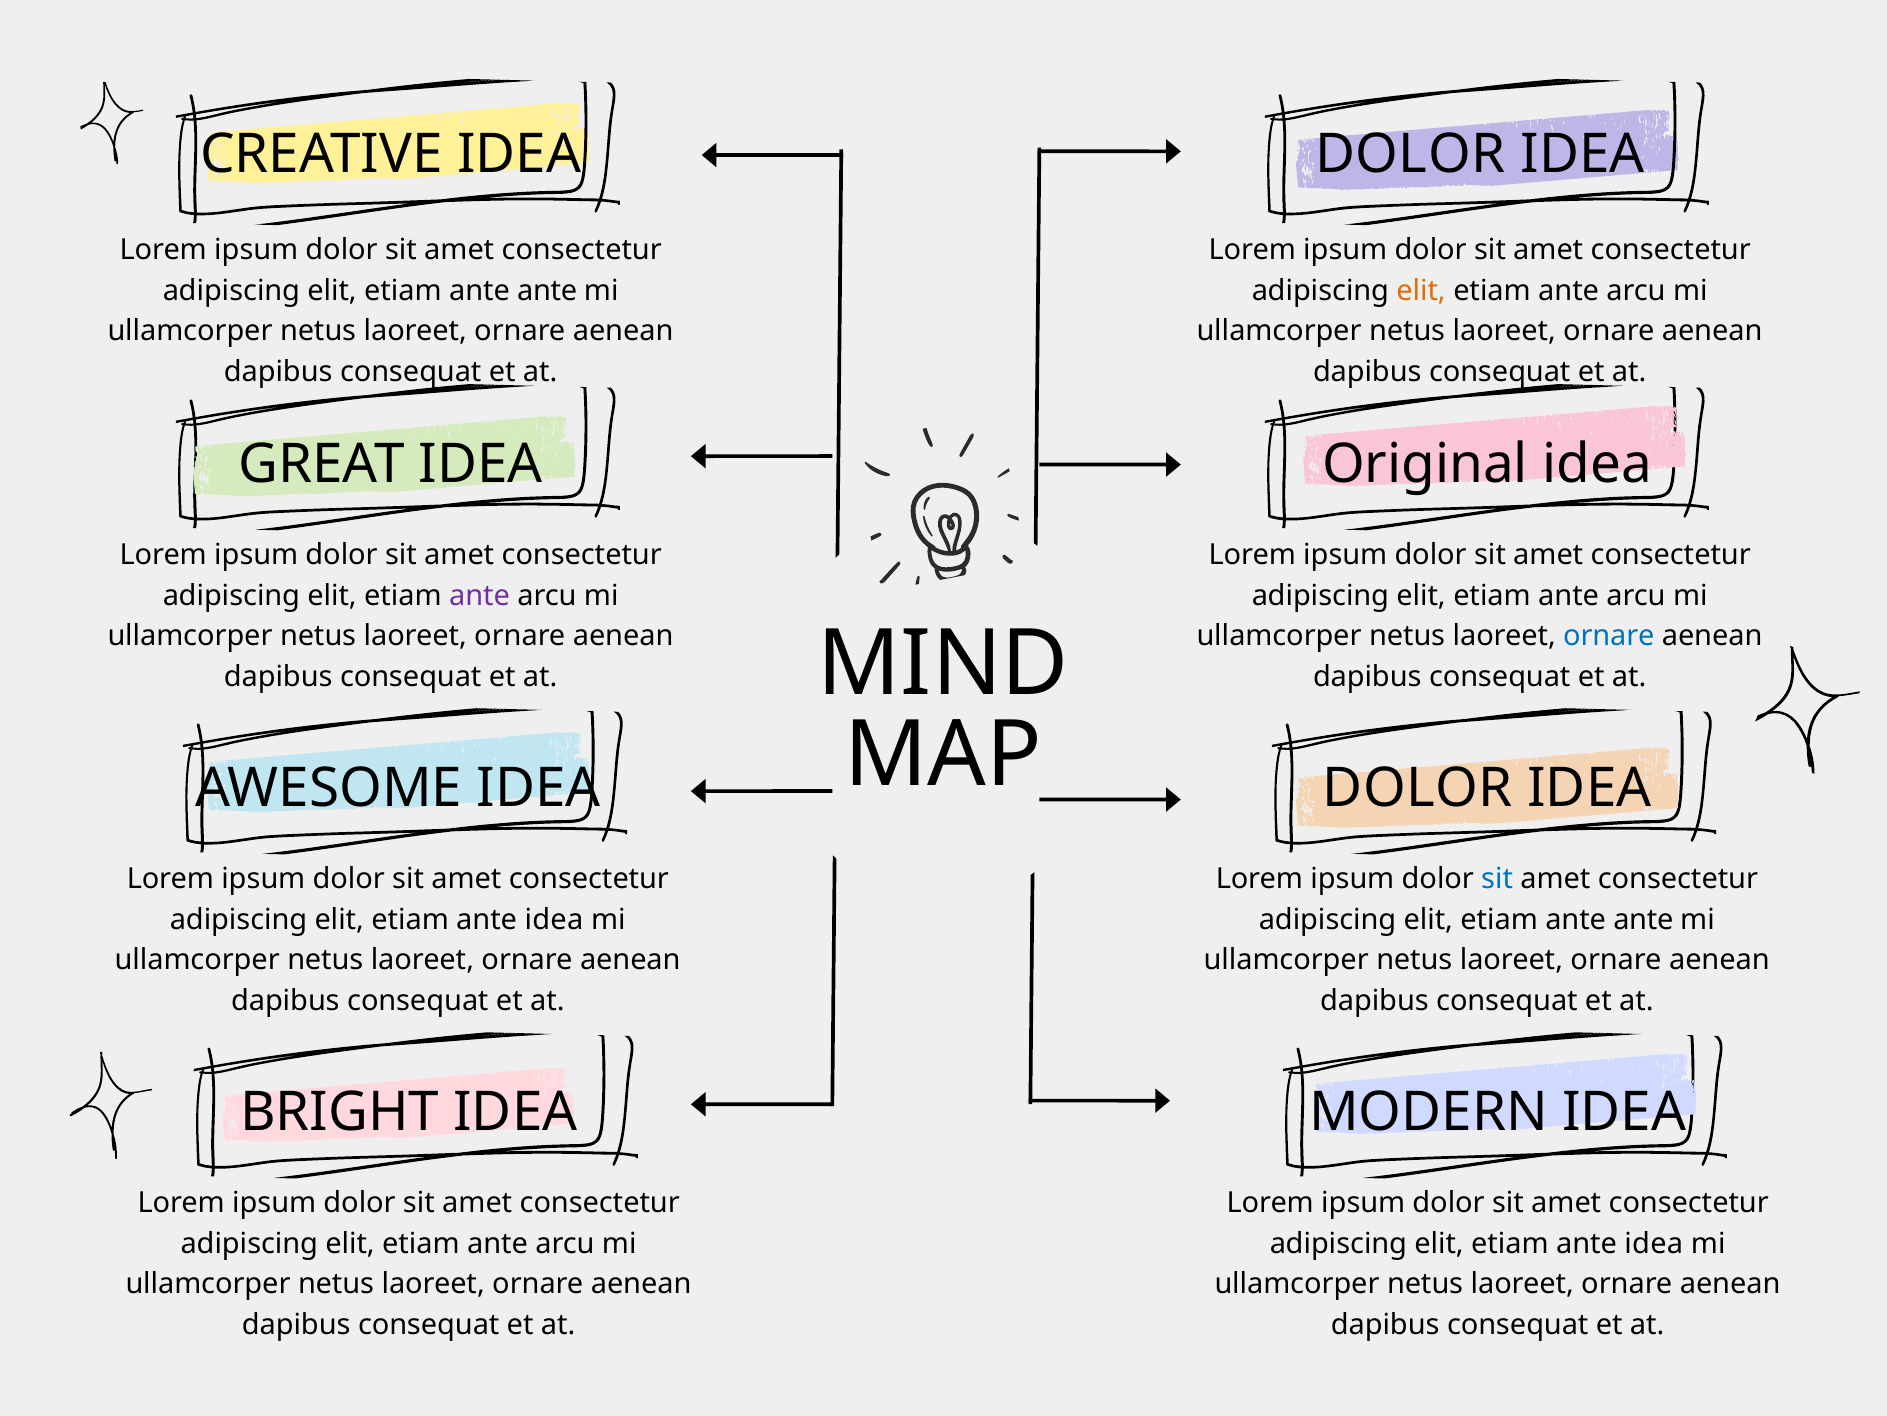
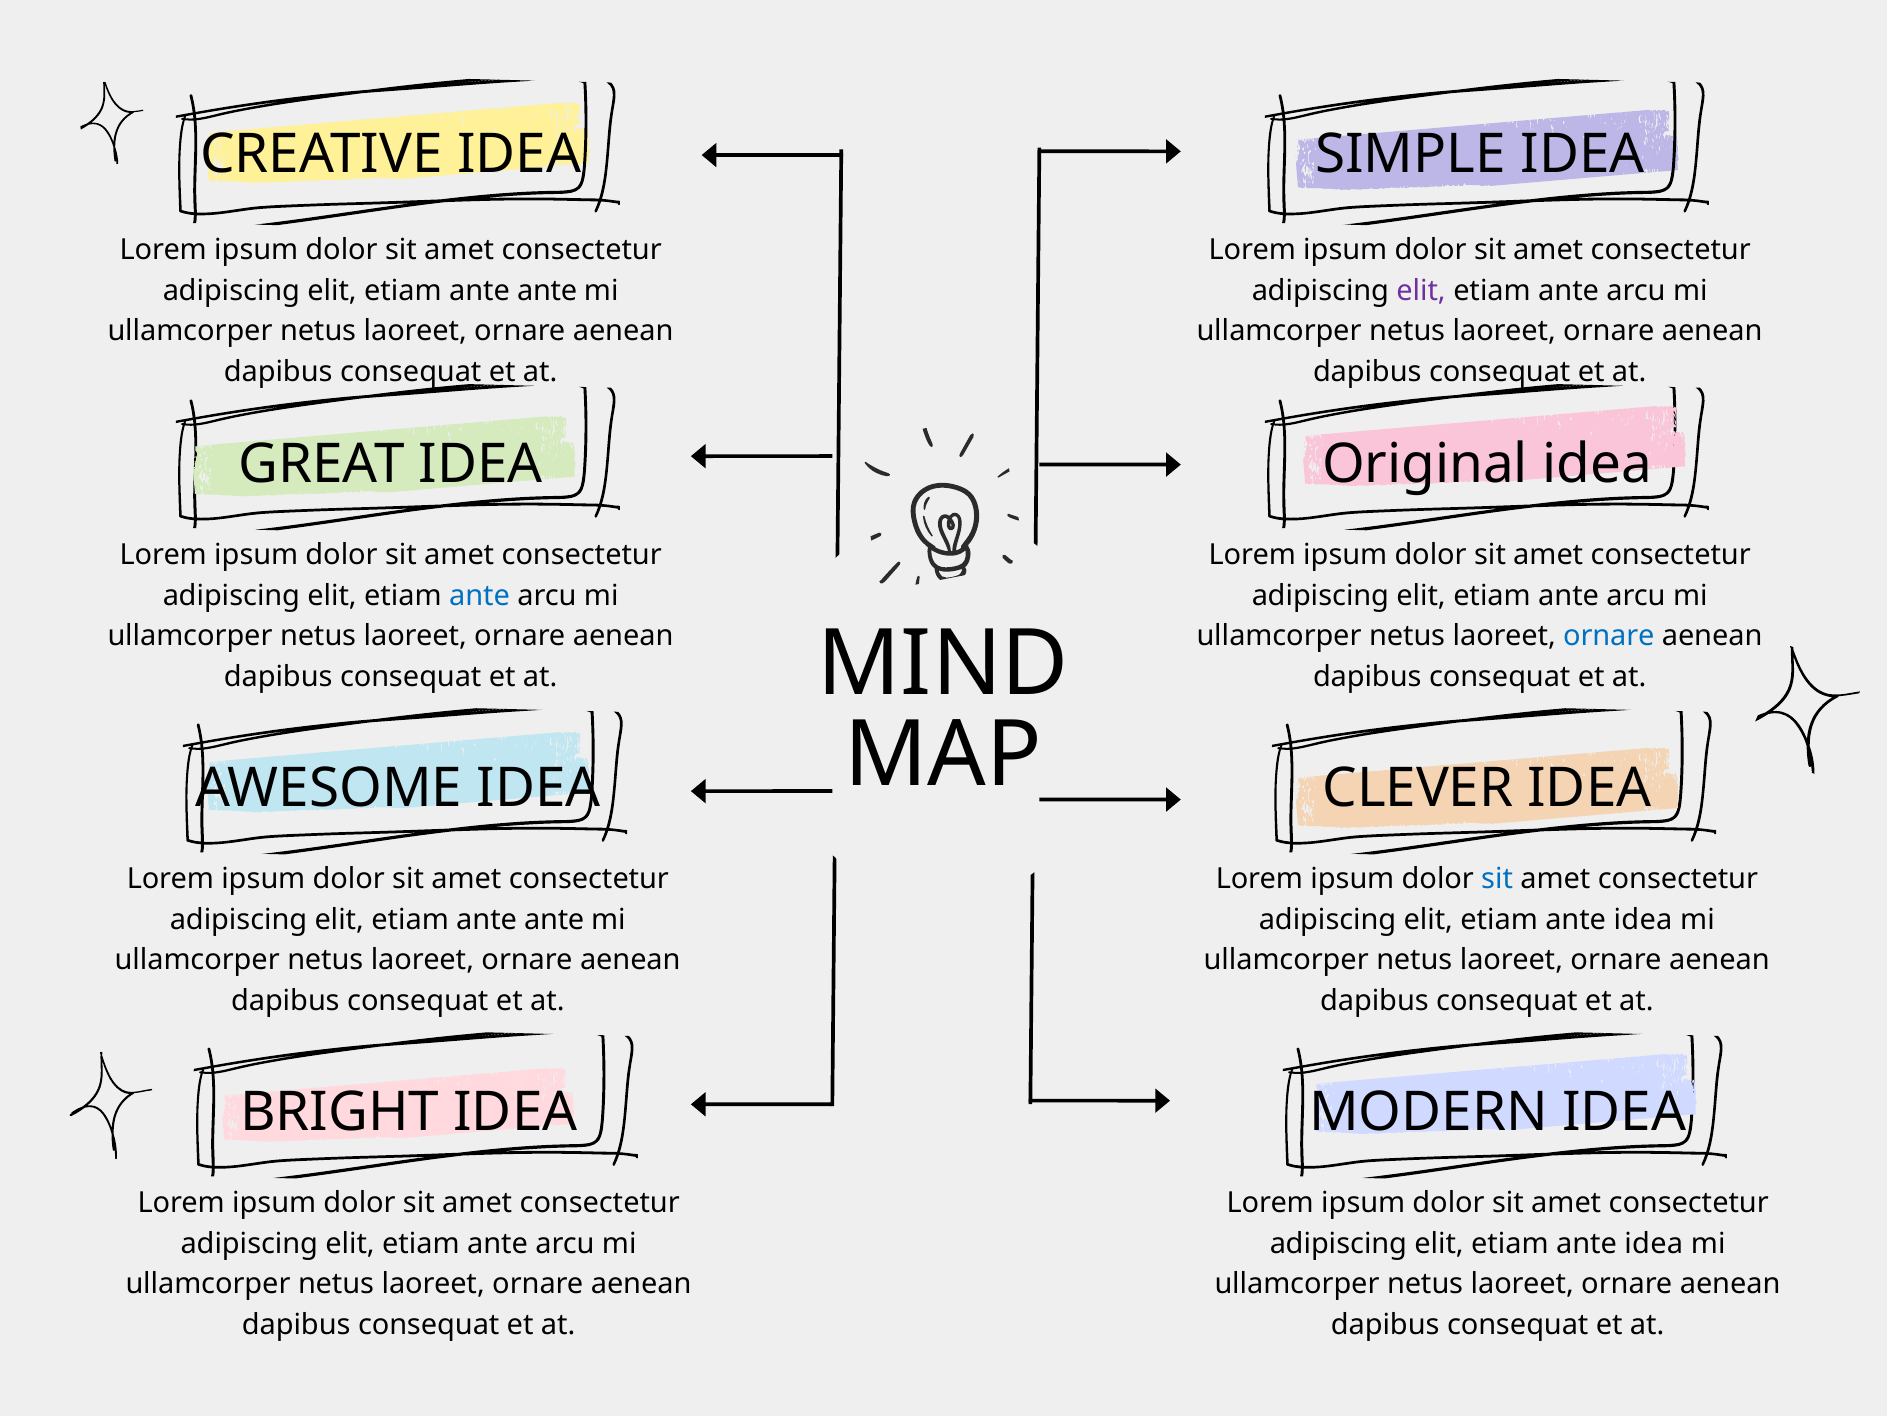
DOLOR at (1410, 154): DOLOR -> SIMPLE
elit at (1421, 290) colour: orange -> purple
ante at (479, 595) colour: purple -> blue
DOLOR at (1418, 788): DOLOR -> CLEVER
idea at (554, 919): idea -> ante
ante at (1643, 919): ante -> idea
